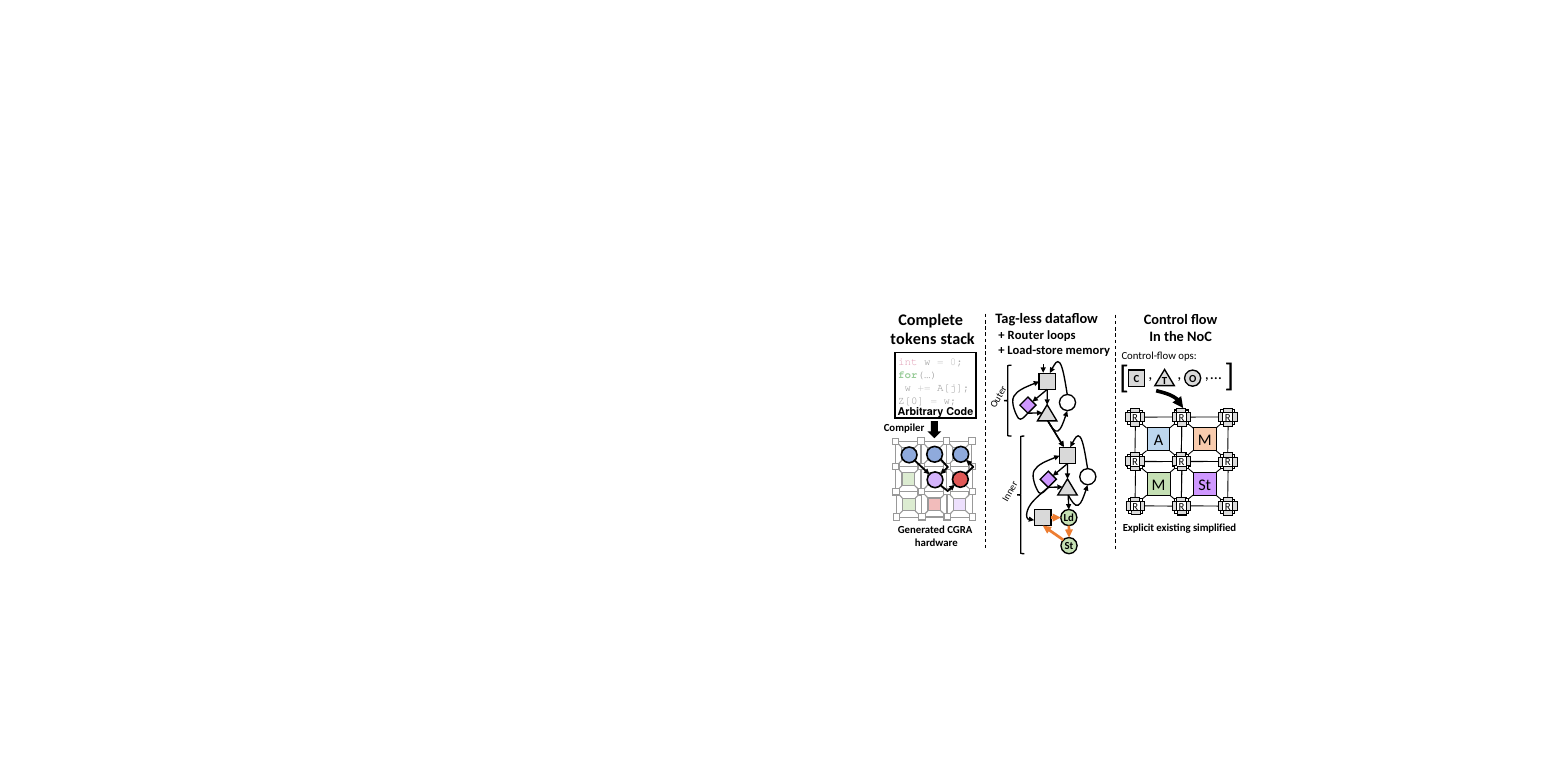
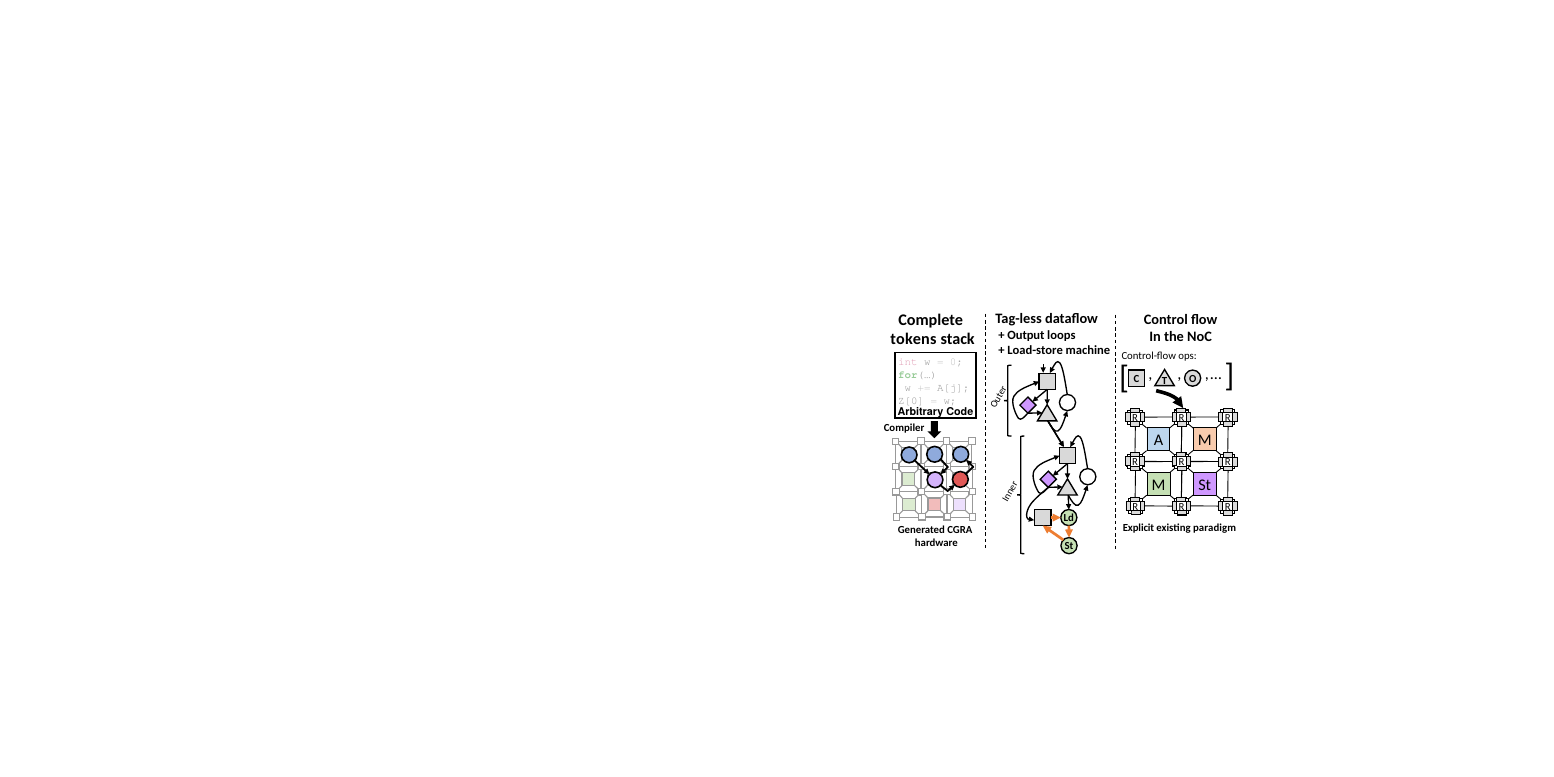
Router: Router -> Output
memory: memory -> machine
simplified: simplified -> paradigm
